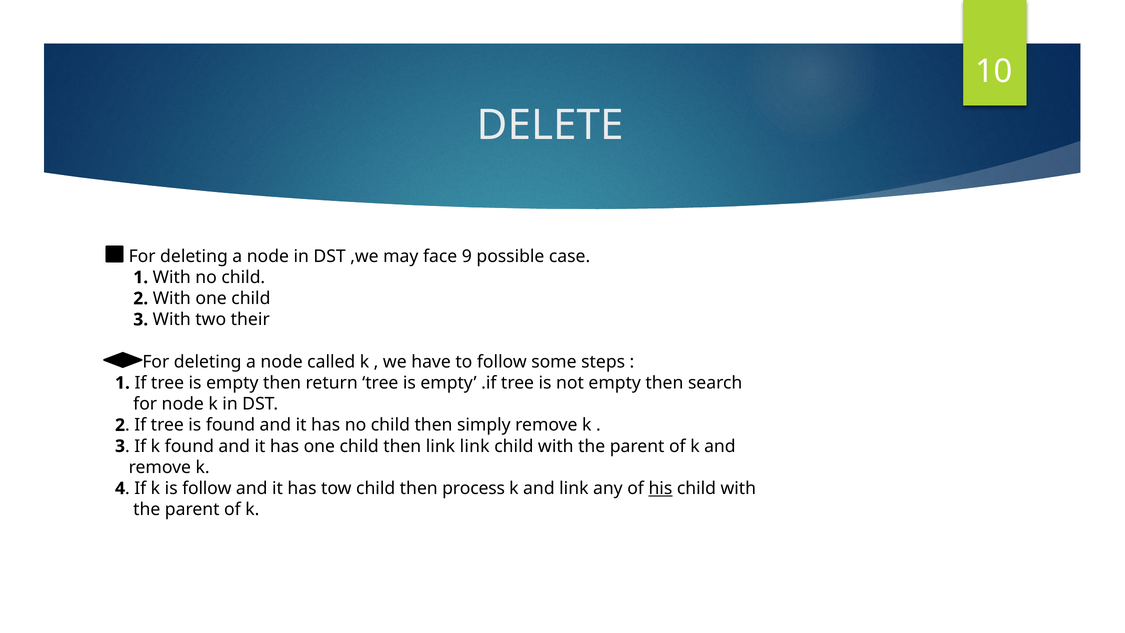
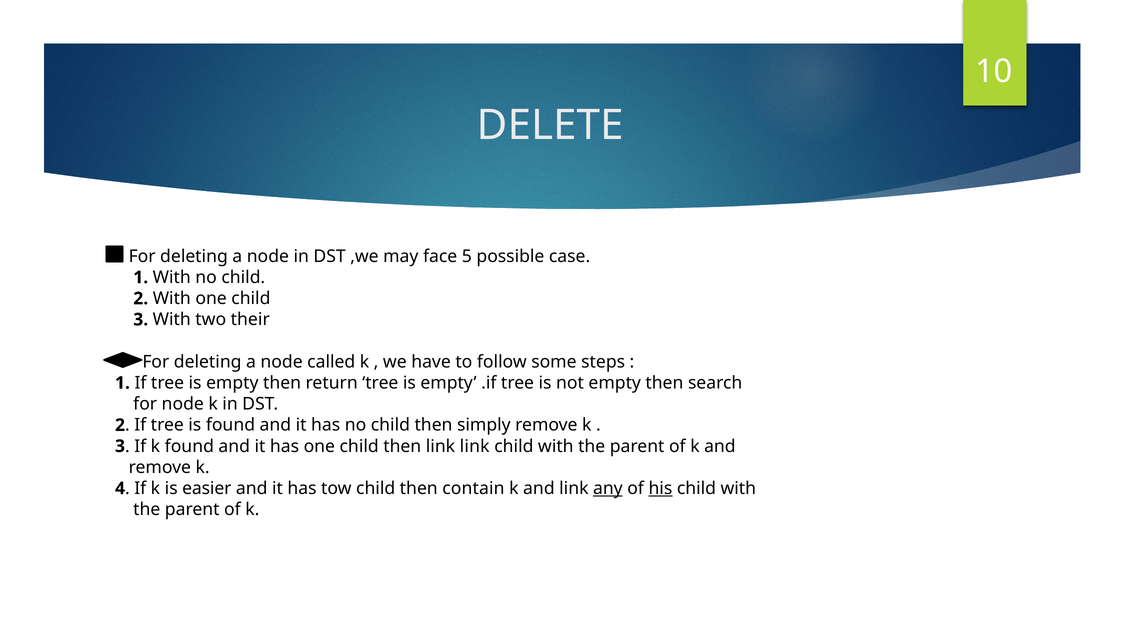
9: 9 -> 5
is follow: follow -> easier
process: process -> contain
any underline: none -> present
